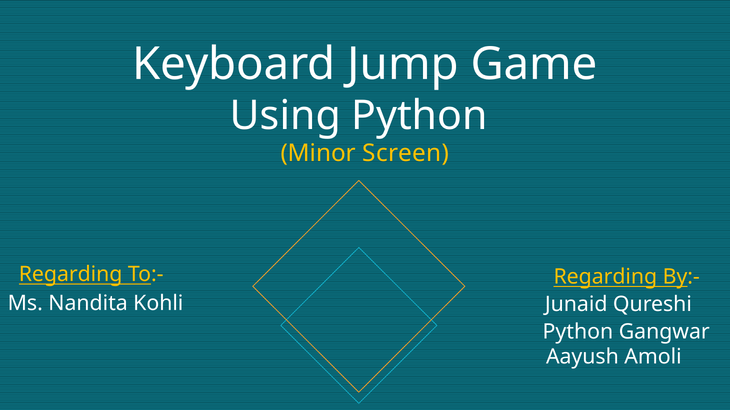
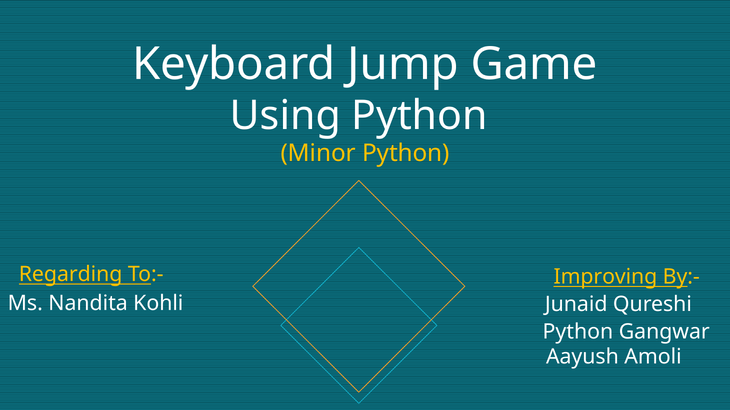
Minor Screen: Screen -> Python
Regarding at (605, 277): Regarding -> Improving
